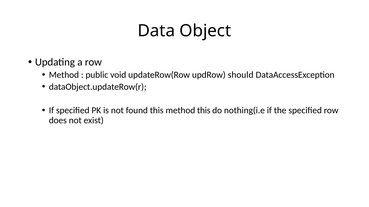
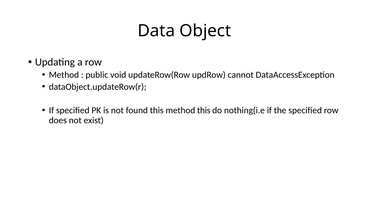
should: should -> cannot
